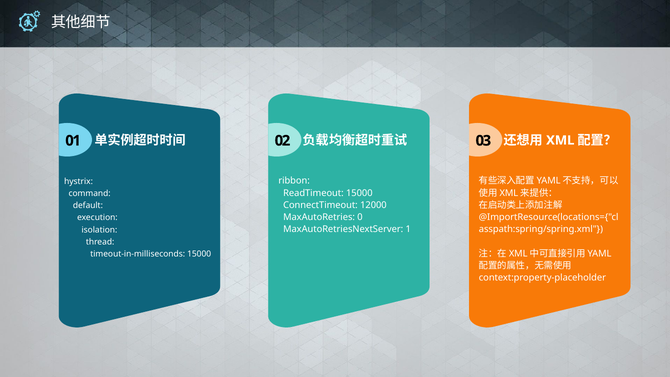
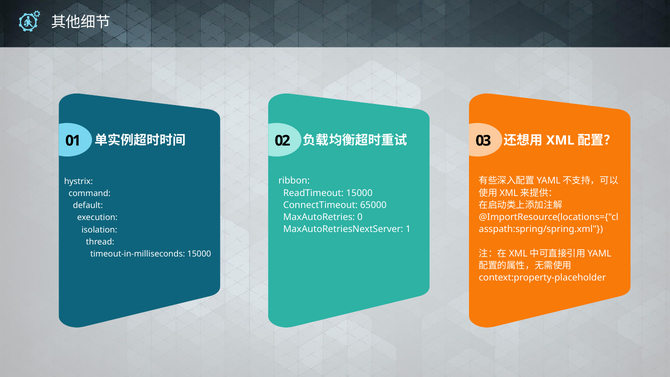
12000: 12000 -> 65000
